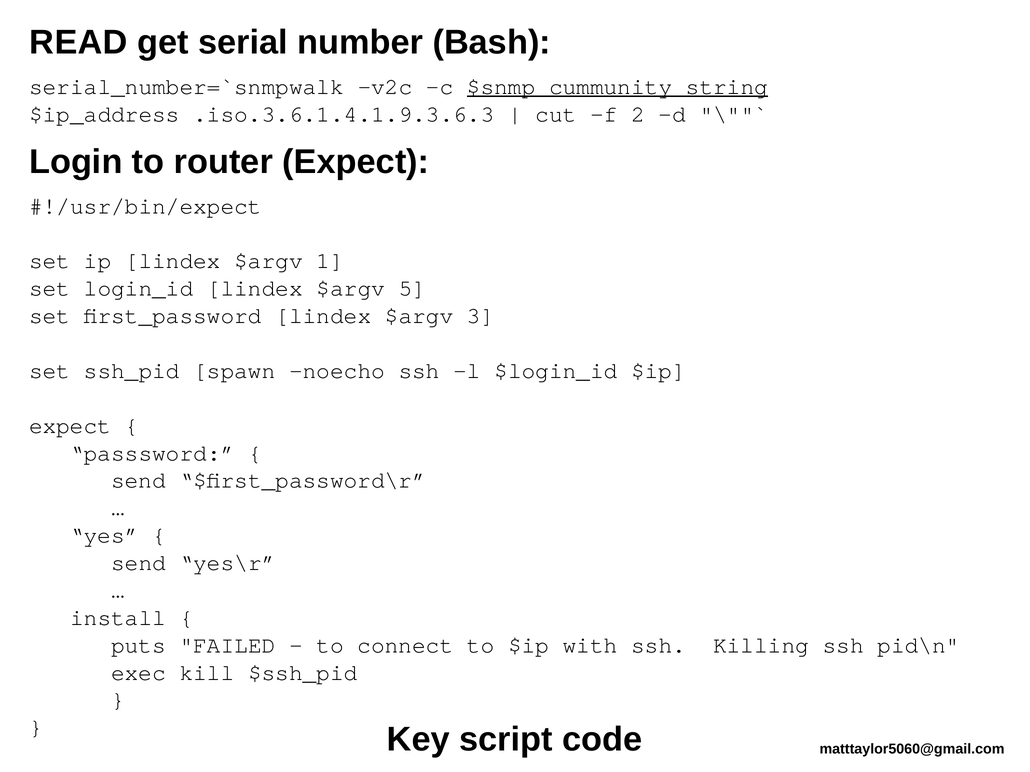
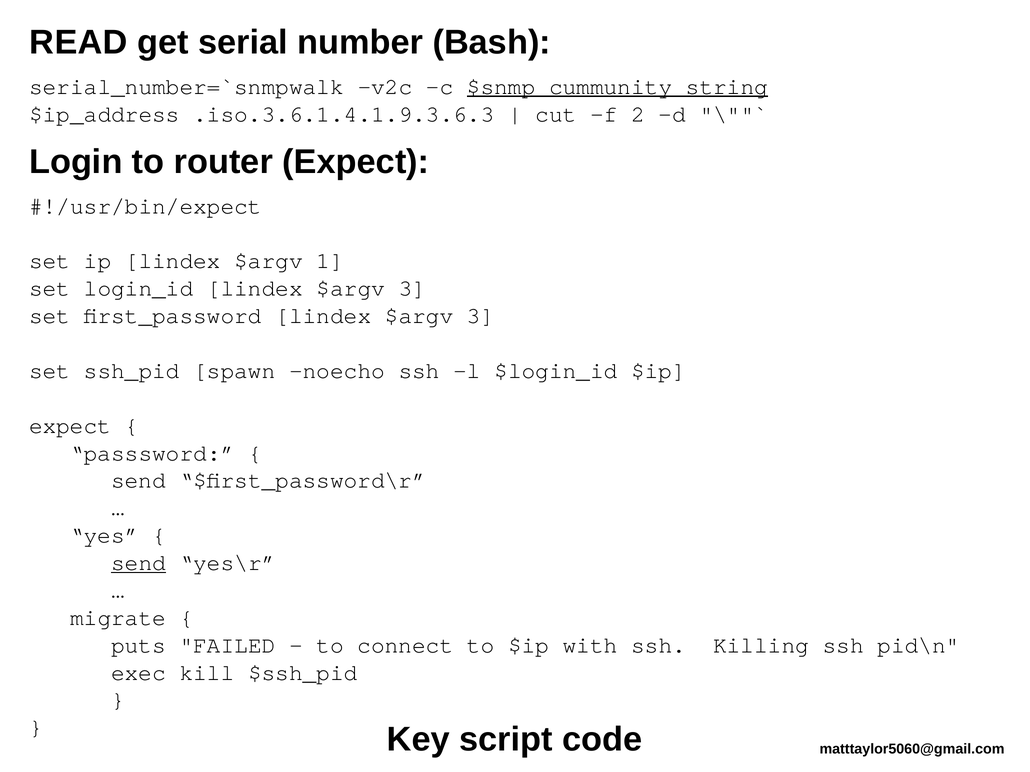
login_id lindex $argv 5: 5 -> 3
send at (139, 563) underline: none -> present
install: install -> migrate
